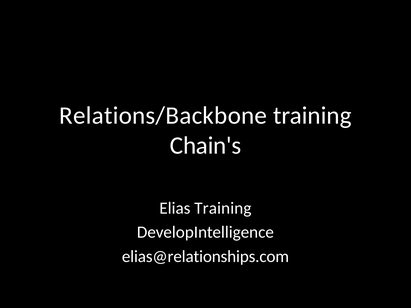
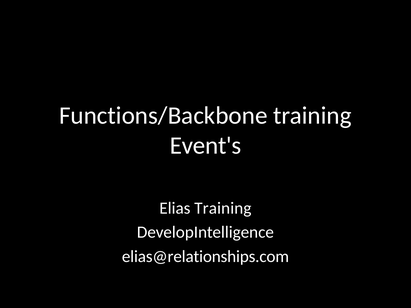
Relations/Backbone: Relations/Backbone -> Functions/Backbone
Chain's: Chain's -> Event's
